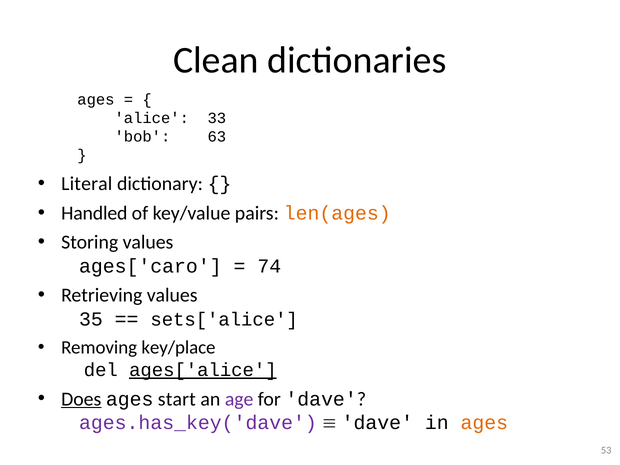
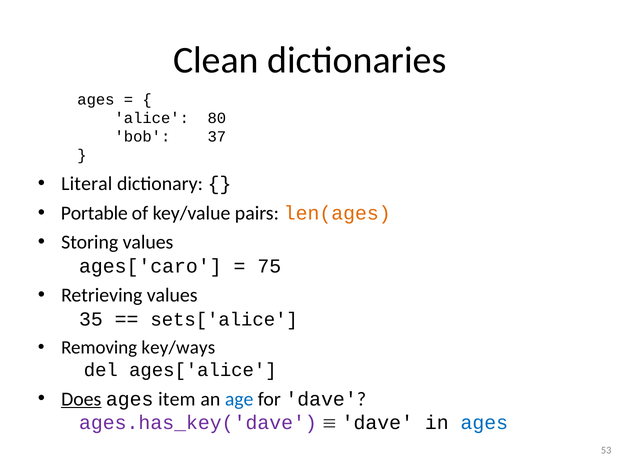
33: 33 -> 80
63: 63 -> 37
Handled: Handled -> Portable
74: 74 -> 75
key/place: key/place -> key/ways
ages['alice underline: present -> none
start: start -> item
age colour: purple -> blue
ages at (484, 423) colour: orange -> blue
